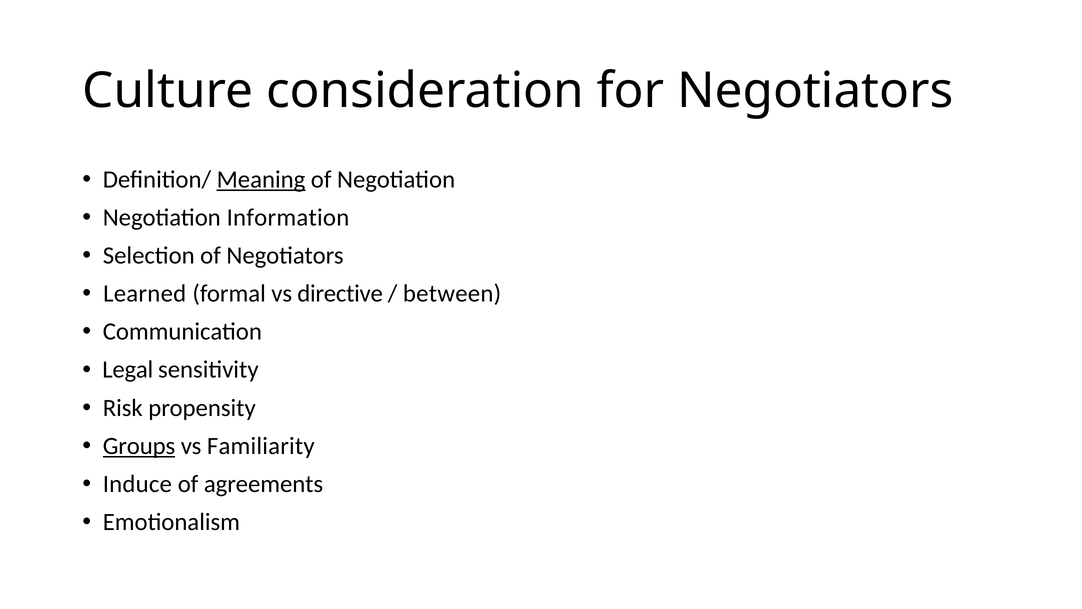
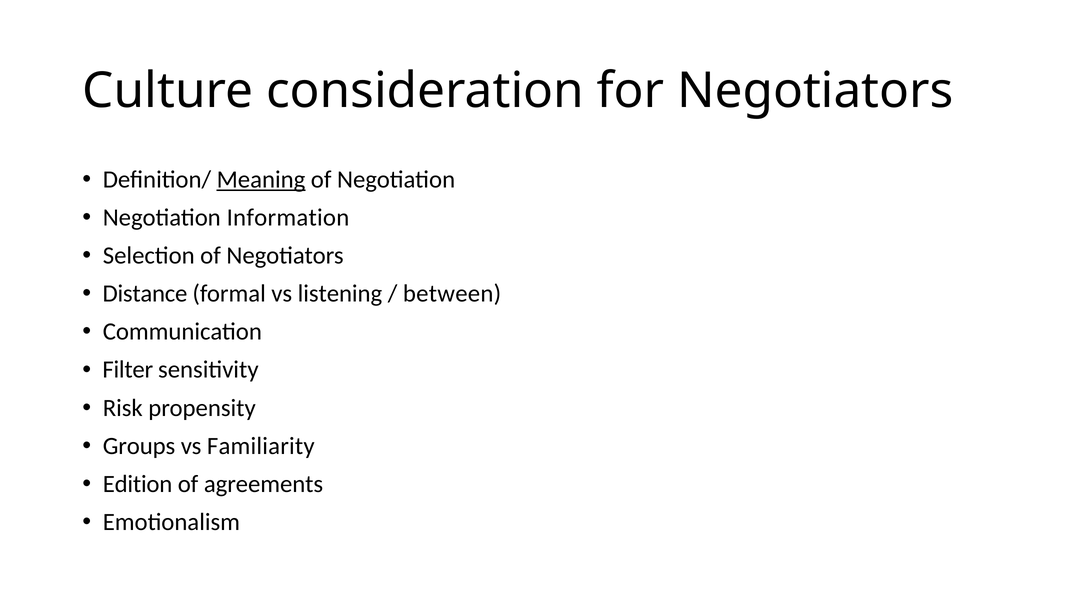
Learned: Learned -> Distance
directive: directive -> listening
Legal: Legal -> Filter
Groups underline: present -> none
Induce: Induce -> Edition
